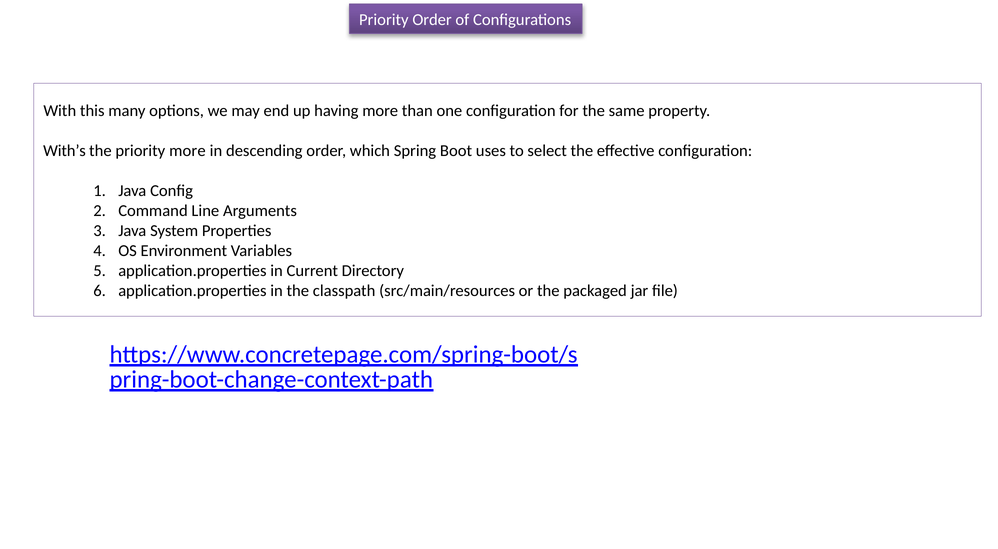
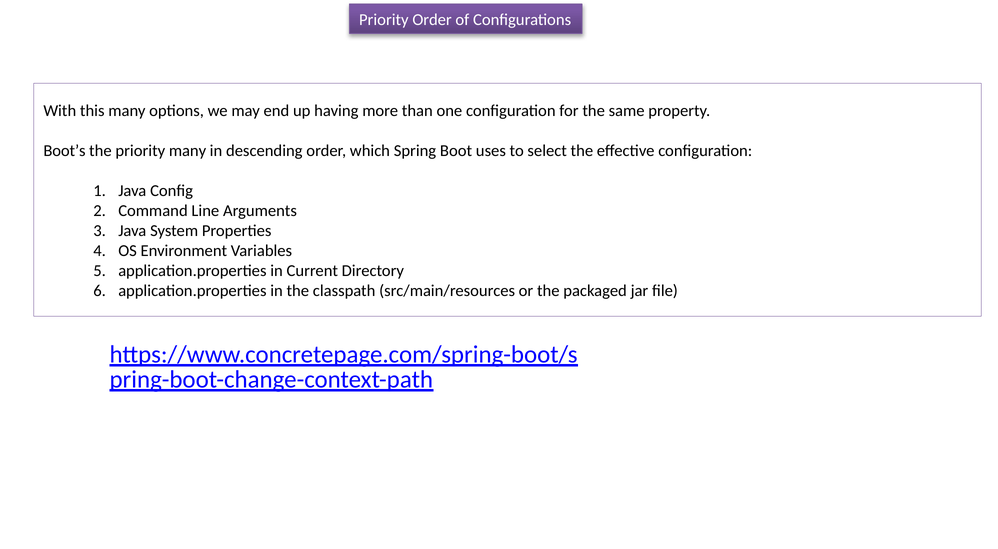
With’s: With’s -> Boot’s
priority more: more -> many
